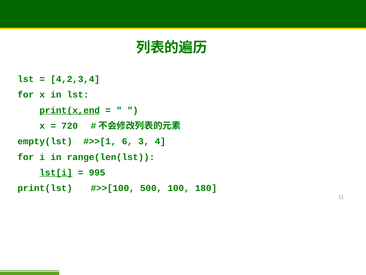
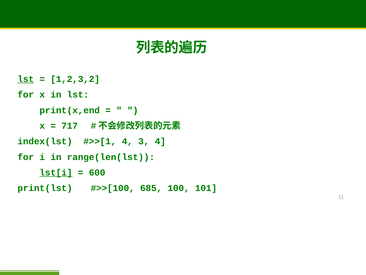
lst at (26, 79) underline: none -> present
4,2,3,4: 4,2,3,4 -> 1,2,3,2
print(x,end underline: present -> none
720: 720 -> 717
empty(lst: empty(lst -> index(lst
6 at (127, 141): 6 -> 4
995: 995 -> 600
500: 500 -> 685
180: 180 -> 101
